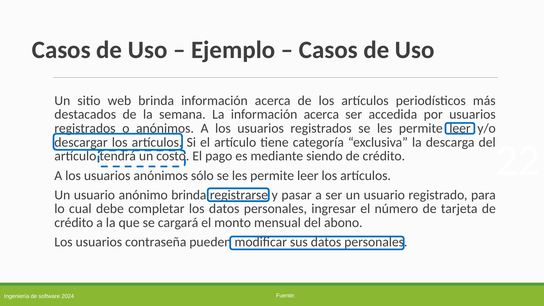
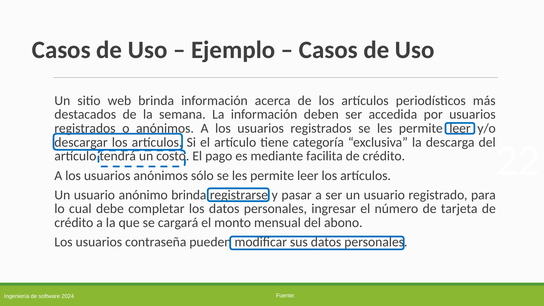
La información acerca: acerca -> deben
siendo: siendo -> facilita
